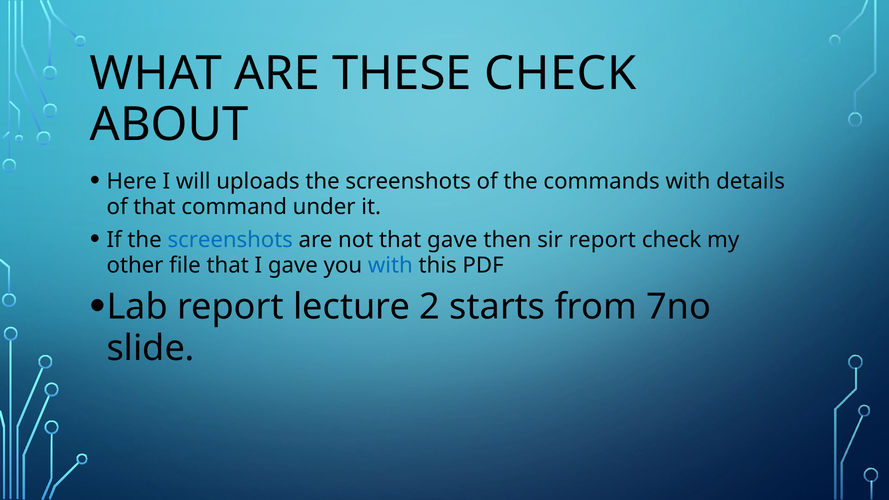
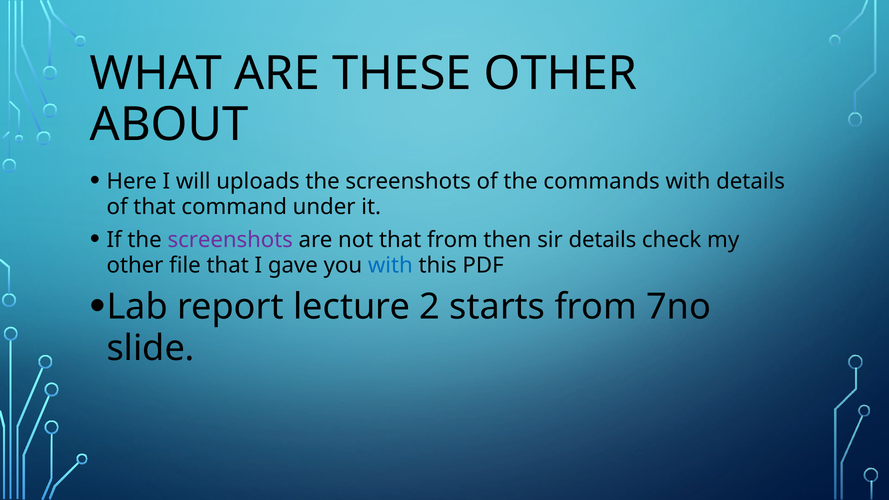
THESE CHECK: CHECK -> OTHER
screenshots at (230, 240) colour: blue -> purple
that gave: gave -> from
sir report: report -> details
